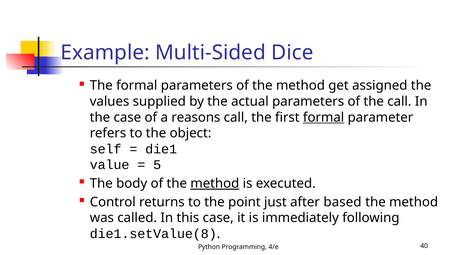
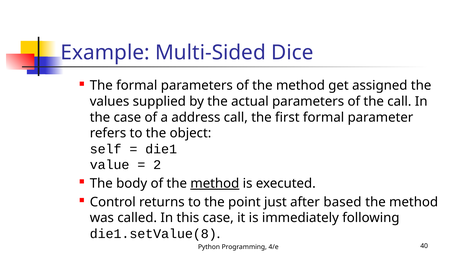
reasons: reasons -> address
formal at (324, 118) underline: present -> none
5: 5 -> 2
